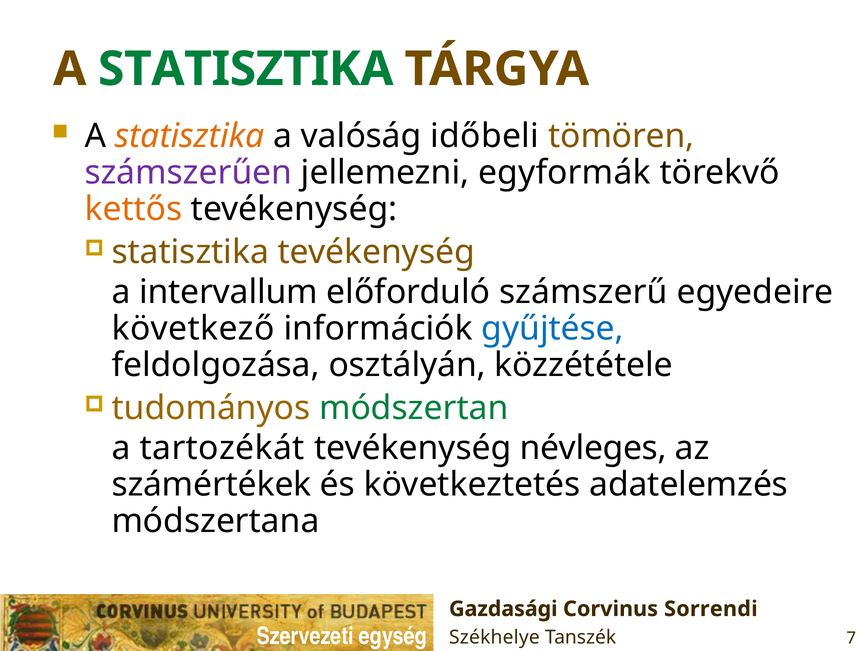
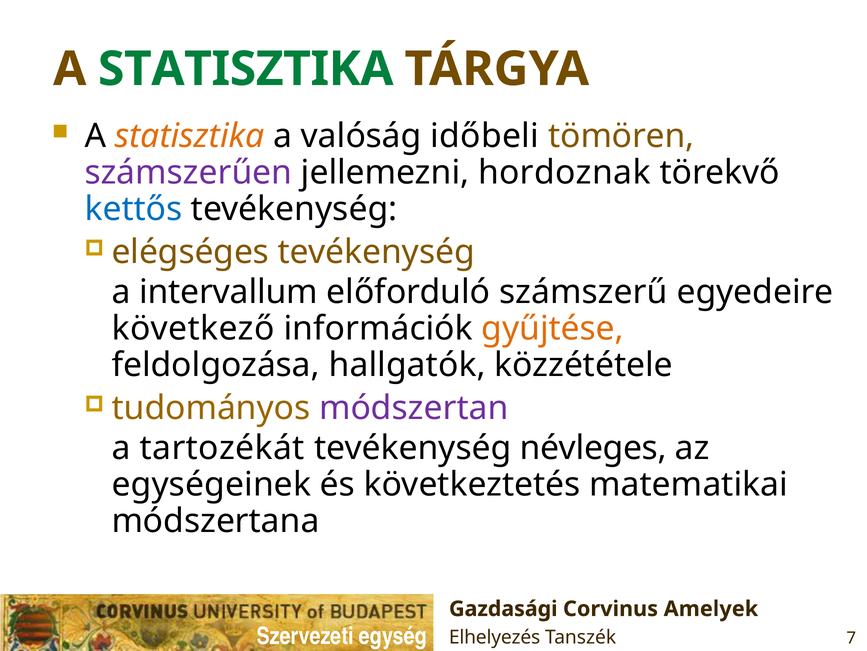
egyformák: egyformák -> hordoznak
kettős colour: orange -> blue
statisztika at (190, 252): statisztika -> elégséges
gyűjtése colour: blue -> orange
osztályán: osztályán -> hallgatók
módszertan colour: green -> purple
számértékek: számértékek -> egységeinek
adatelemzés: adatelemzés -> matematikai
Sorrendi: Sorrendi -> Amelyek
Székhelye: Székhelye -> Elhelyezés
